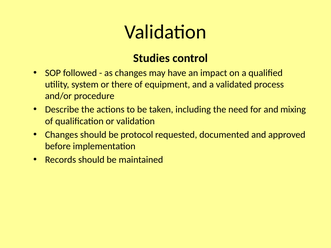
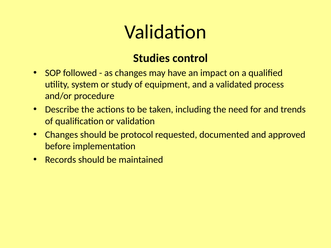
there: there -> study
mixing: mixing -> trends
